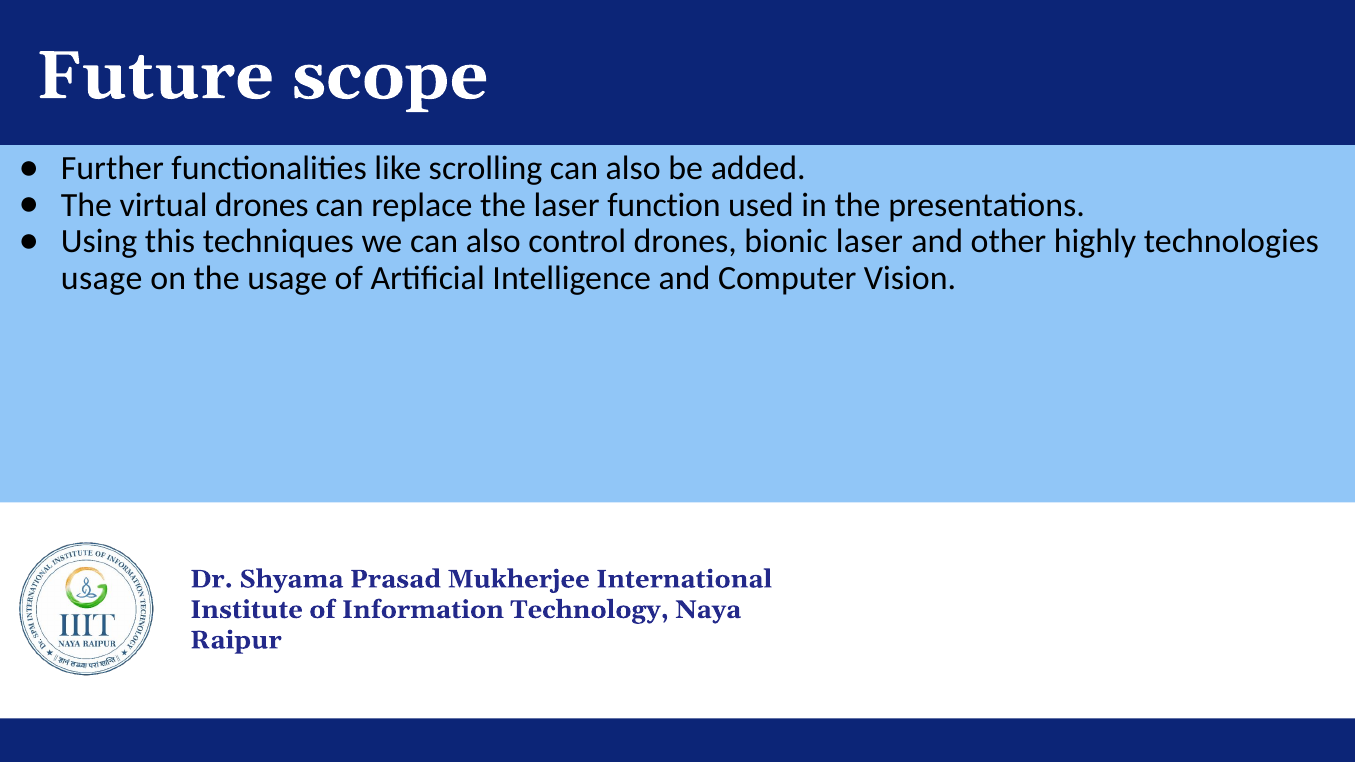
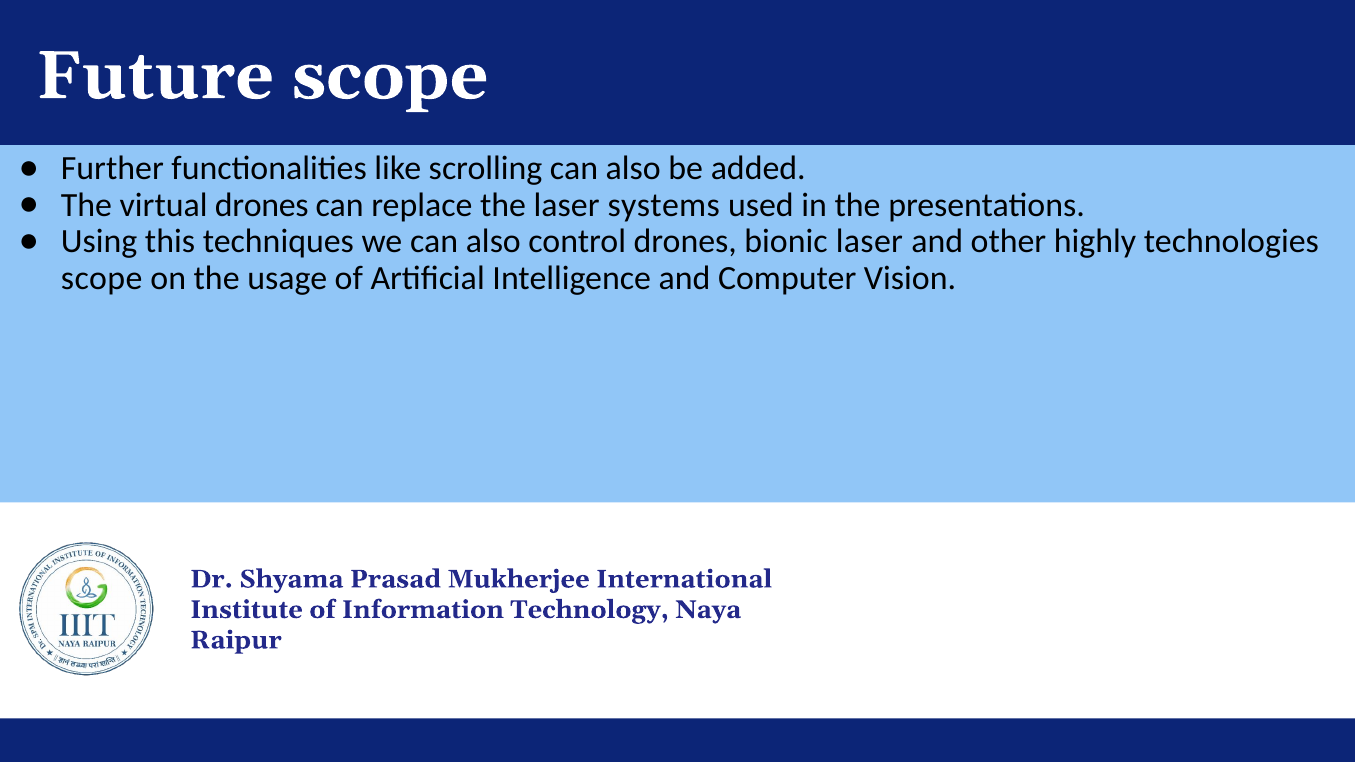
function: function -> systems
usage at (102, 278): usage -> scope
